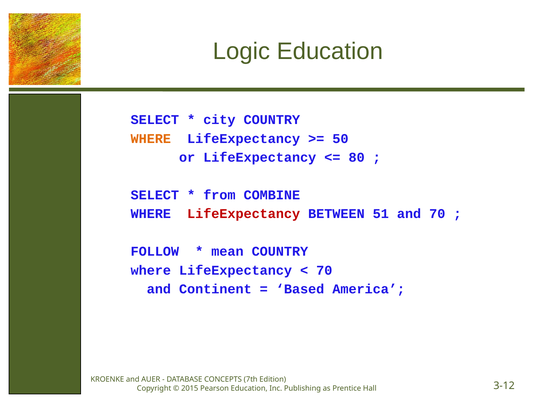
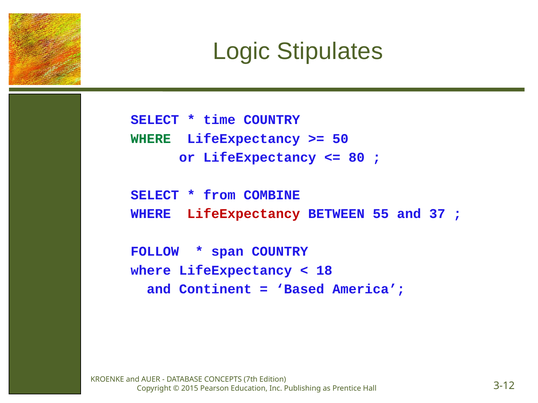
Logic Education: Education -> Stipulates
city: city -> time
WHERE at (151, 139) colour: orange -> green
51: 51 -> 55
and 70: 70 -> 37
mean: mean -> span
70 at (324, 271): 70 -> 18
